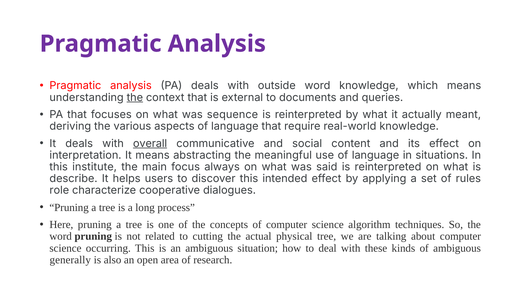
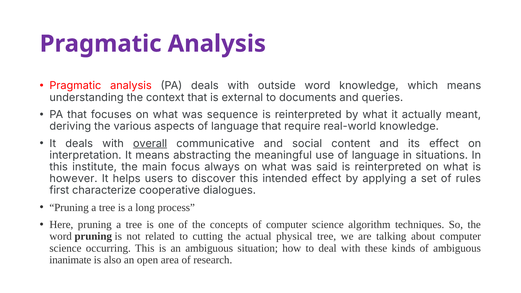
the at (135, 97) underline: present -> none
describe: describe -> however
role: role -> first
generally: generally -> inanimate
